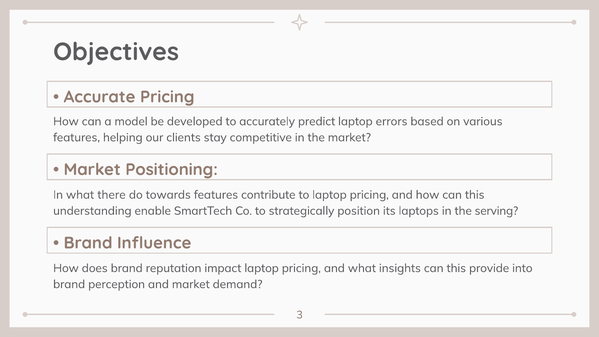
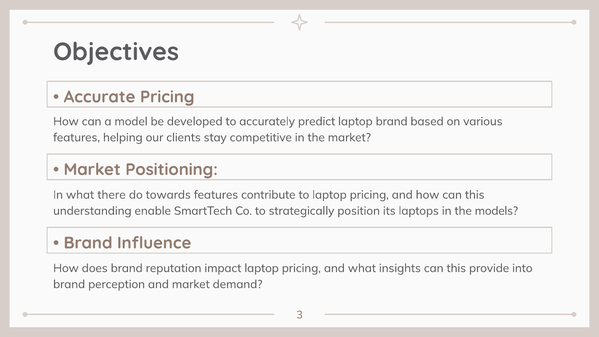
laptop errors: errors -> brand
serving: serving -> models
